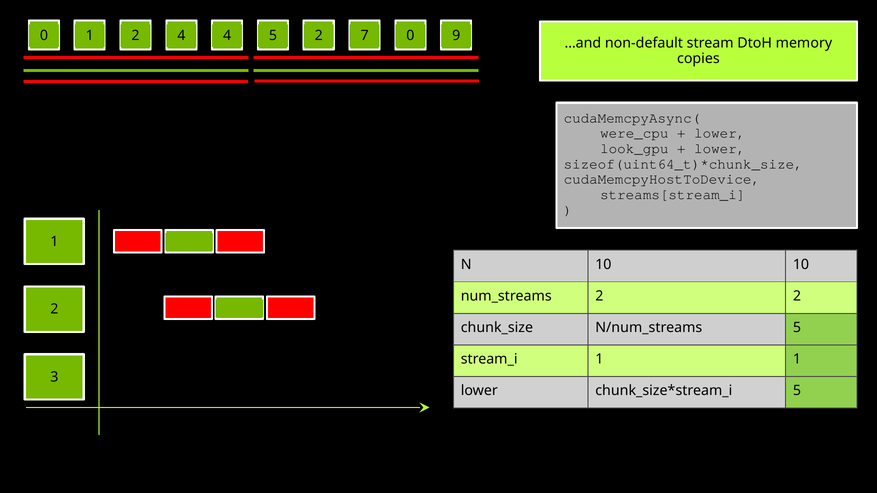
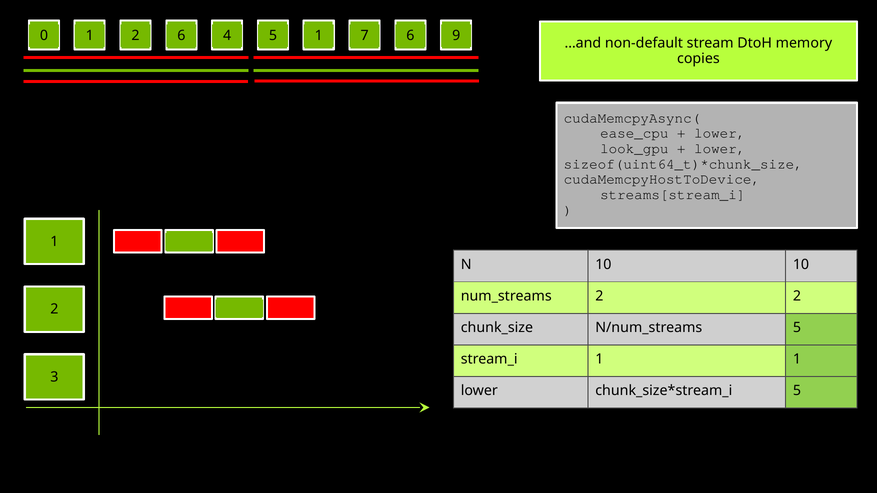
2 4: 4 -> 6
4 5 2: 2 -> 1
7 0: 0 -> 6
were_cpu: were_cpu -> ease_cpu
